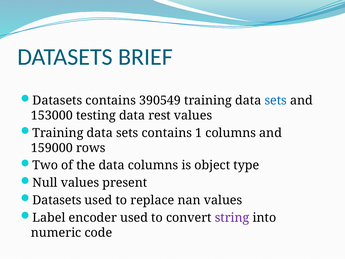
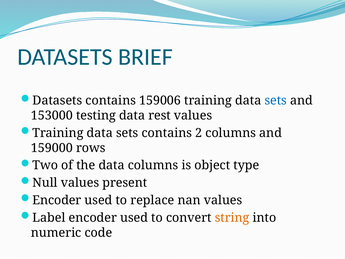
390549: 390549 -> 159006
1: 1 -> 2
Datasets at (57, 200): Datasets -> Encoder
string colour: purple -> orange
